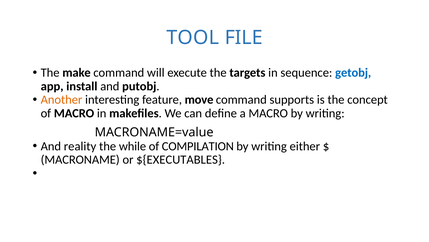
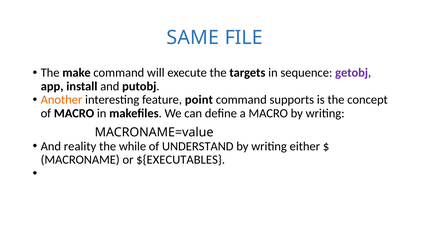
TOOL: TOOL -> SAME
getobj colour: blue -> purple
move: move -> point
COMPILATION: COMPILATION -> UNDERSTAND
